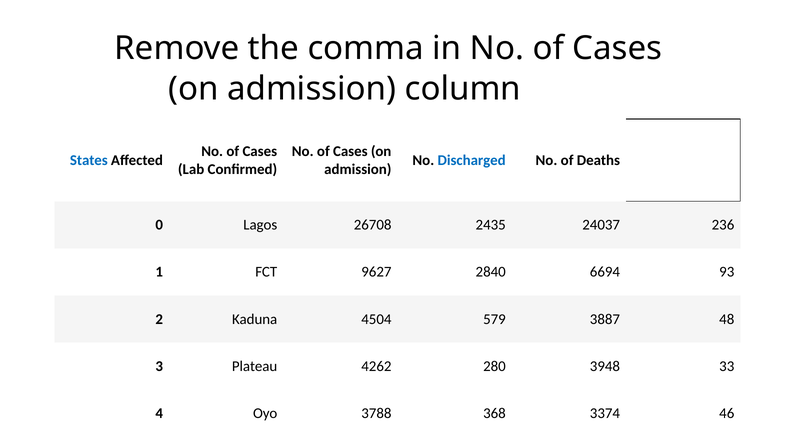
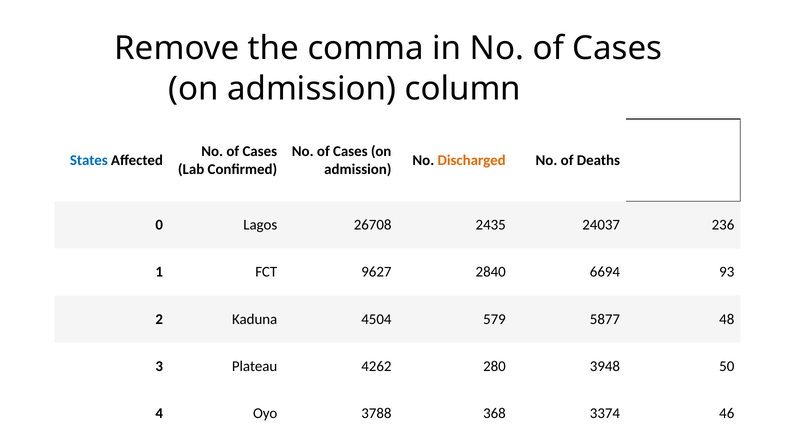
Discharged colour: blue -> orange
3887: 3887 -> 5877
33: 33 -> 50
